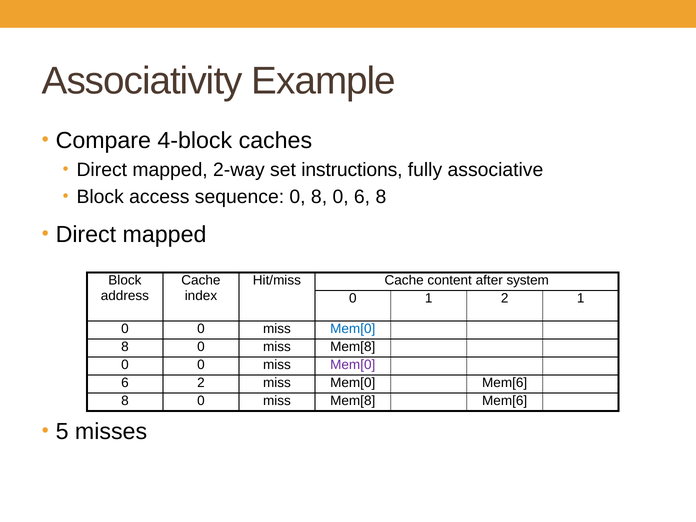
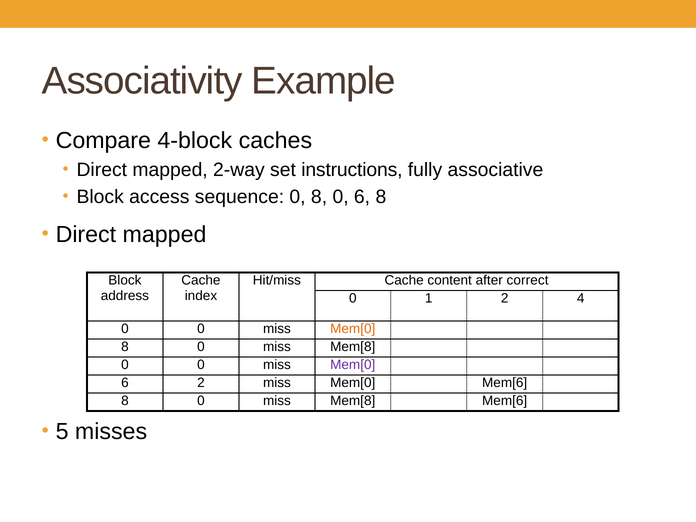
system: system -> correct
2 1: 1 -> 4
Mem[0 at (353, 329) colour: blue -> orange
